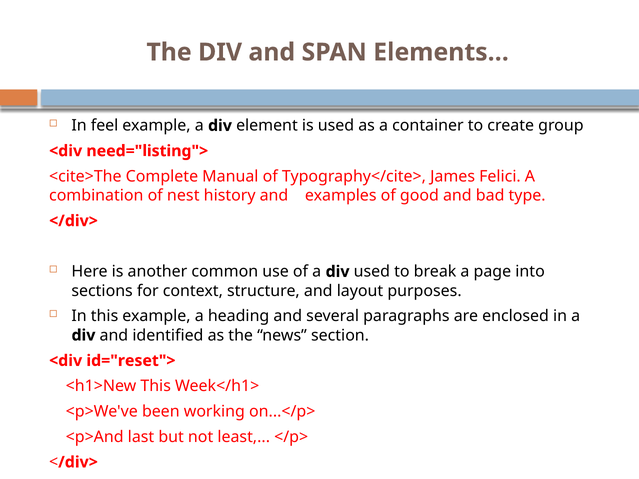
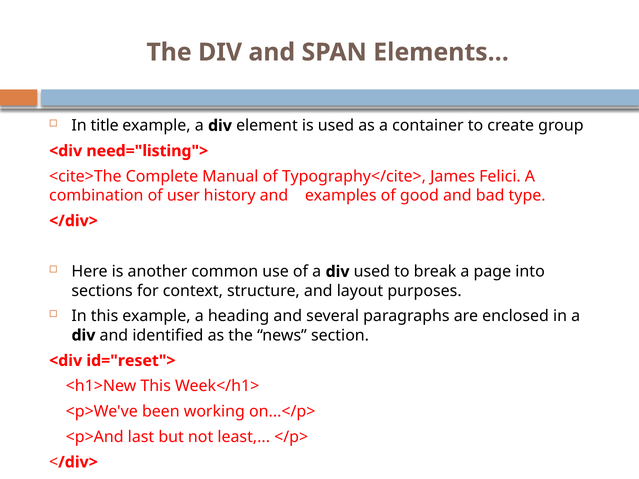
feel: feel -> title
nest: nest -> user
